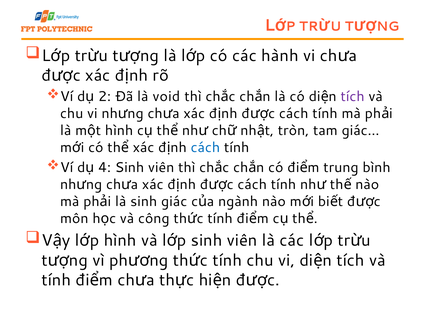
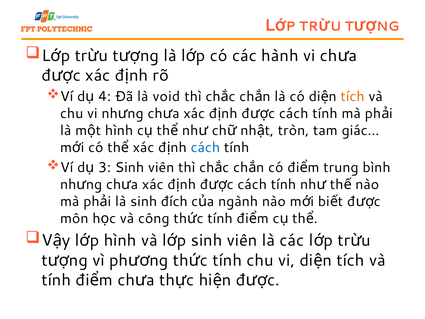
2: 2 -> 4
tích at (353, 97) colour: purple -> orange
4: 4 -> 3
giác: giác -> đích
